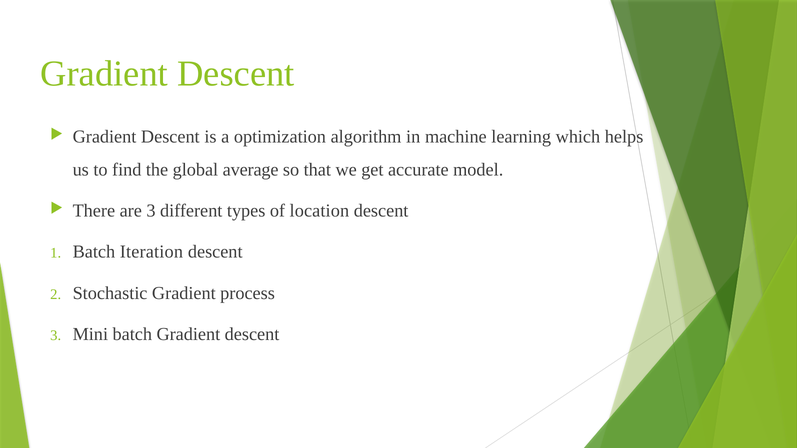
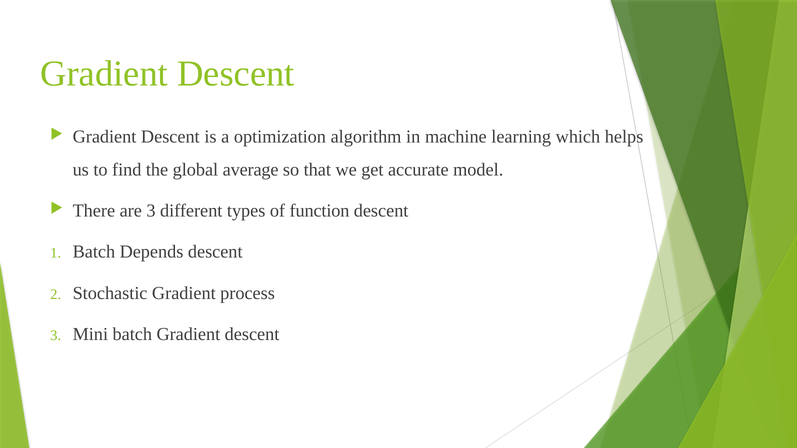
location: location -> function
Iteration: Iteration -> Depends
